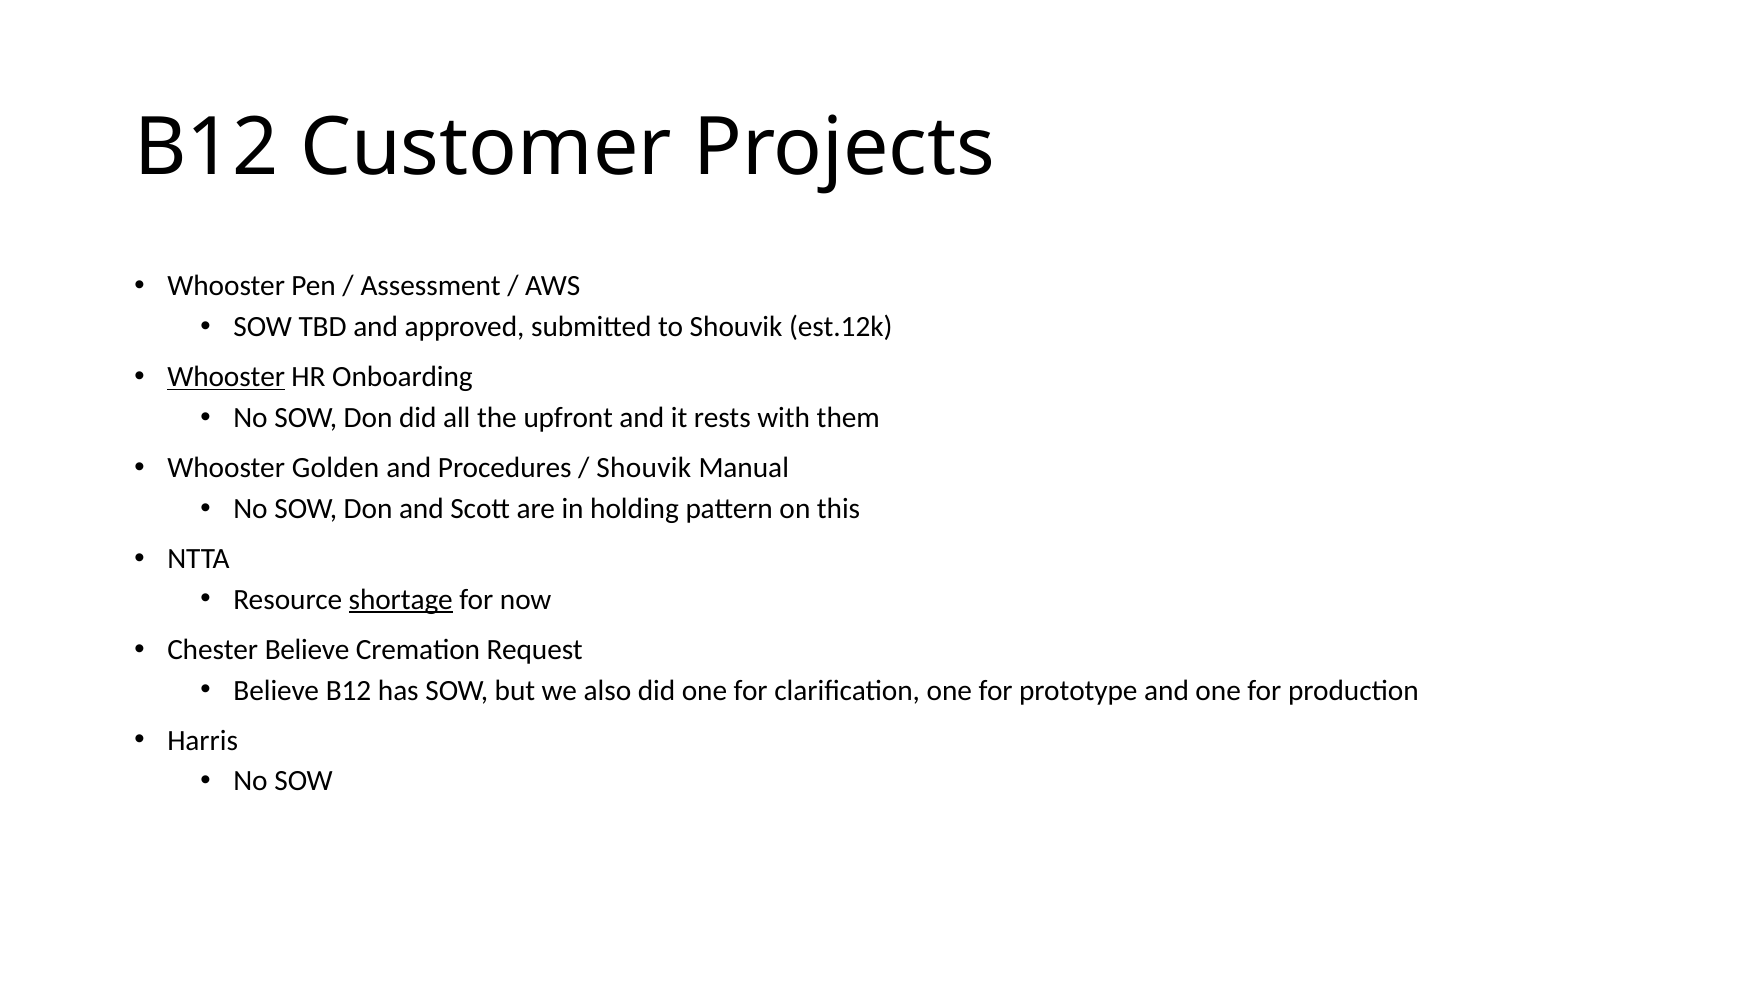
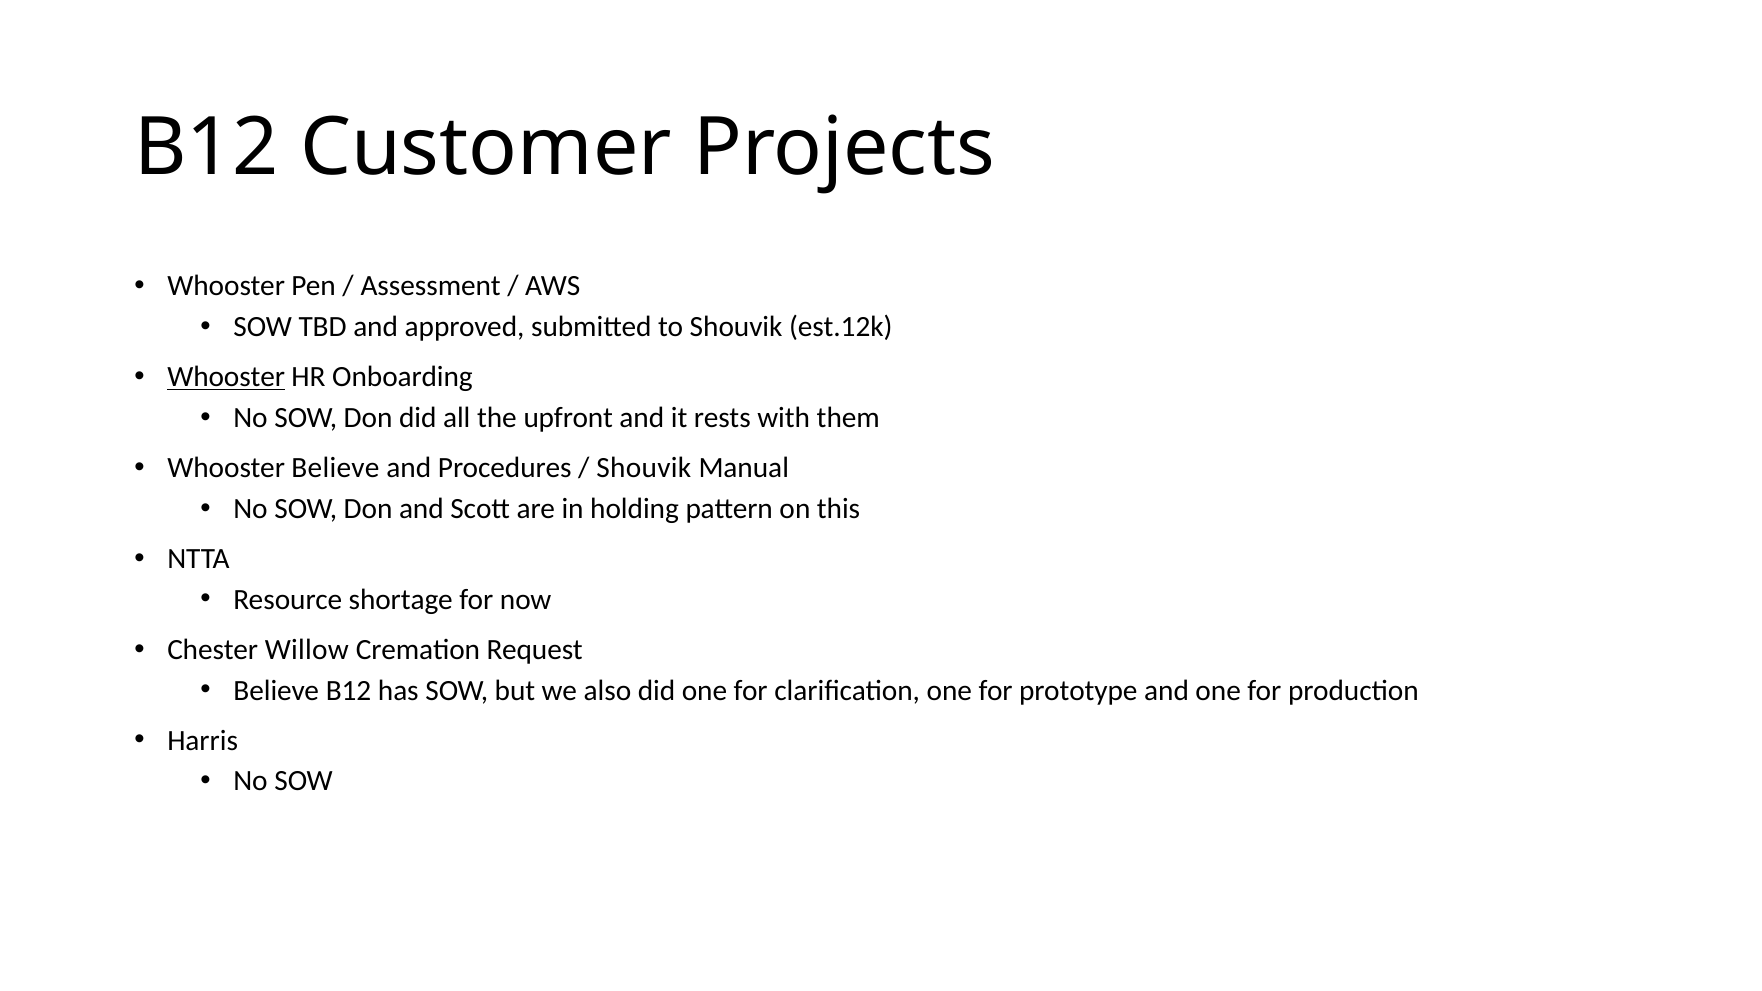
Whooster Golden: Golden -> Believe
shortage underline: present -> none
Chester Believe: Believe -> Willow
